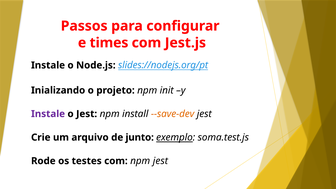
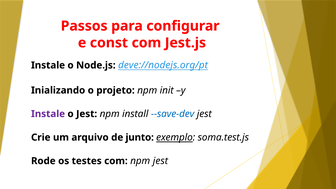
times: times -> const
slides://nodejs.org/pt: slides://nodejs.org/pt -> deve://nodejs.org/pt
--save-dev colour: orange -> blue
